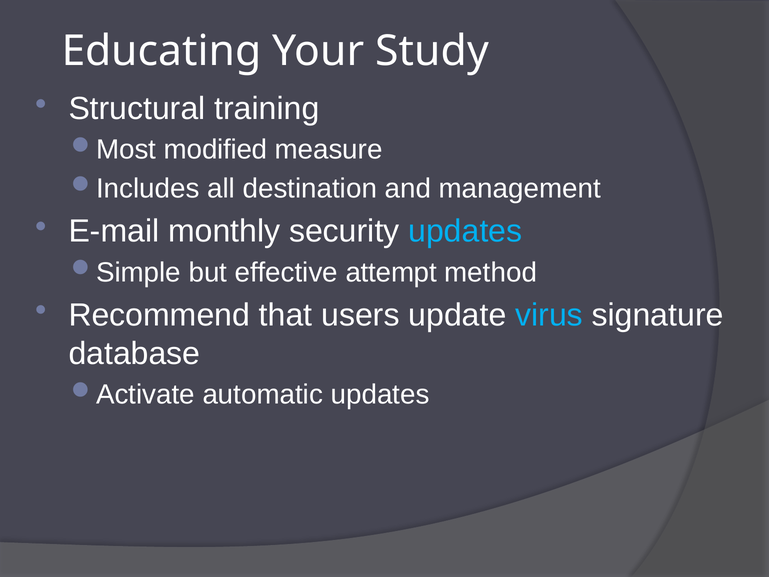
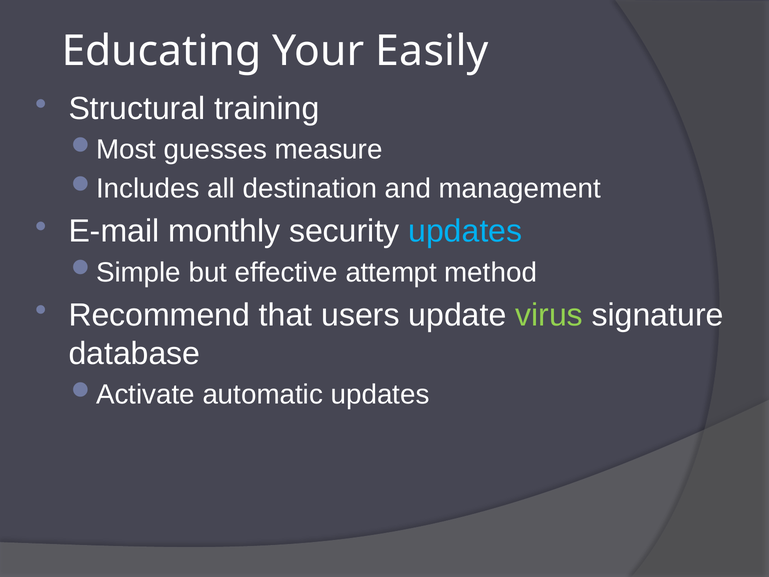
Study: Study -> Easily
modified: modified -> guesses
virus colour: light blue -> light green
